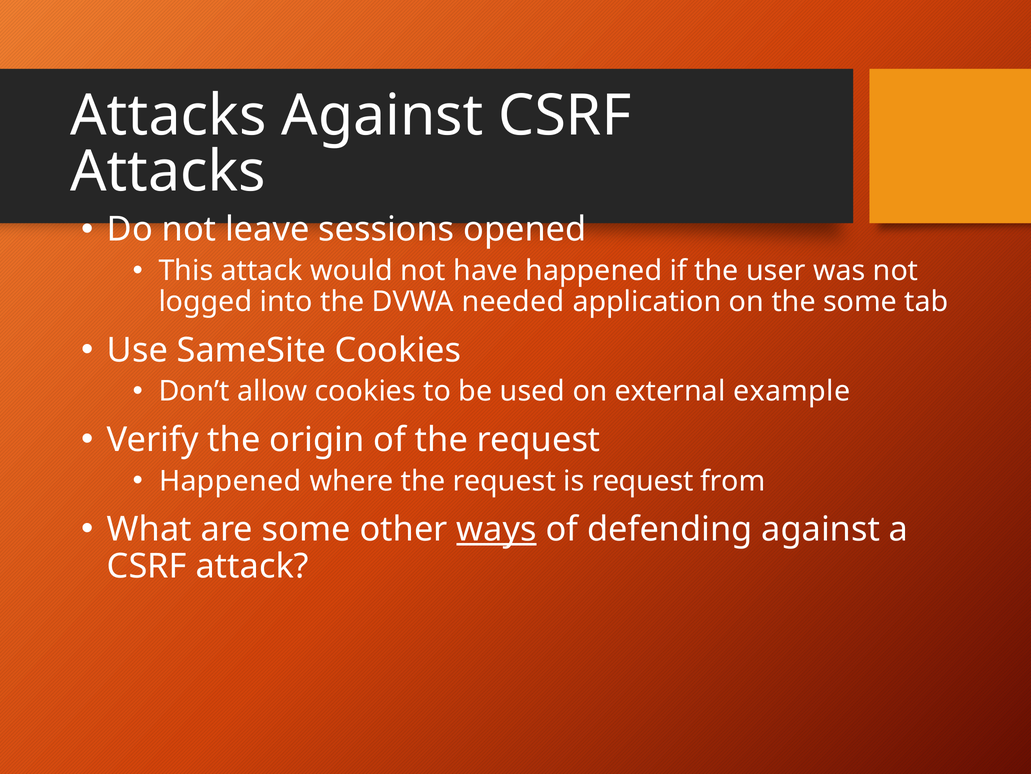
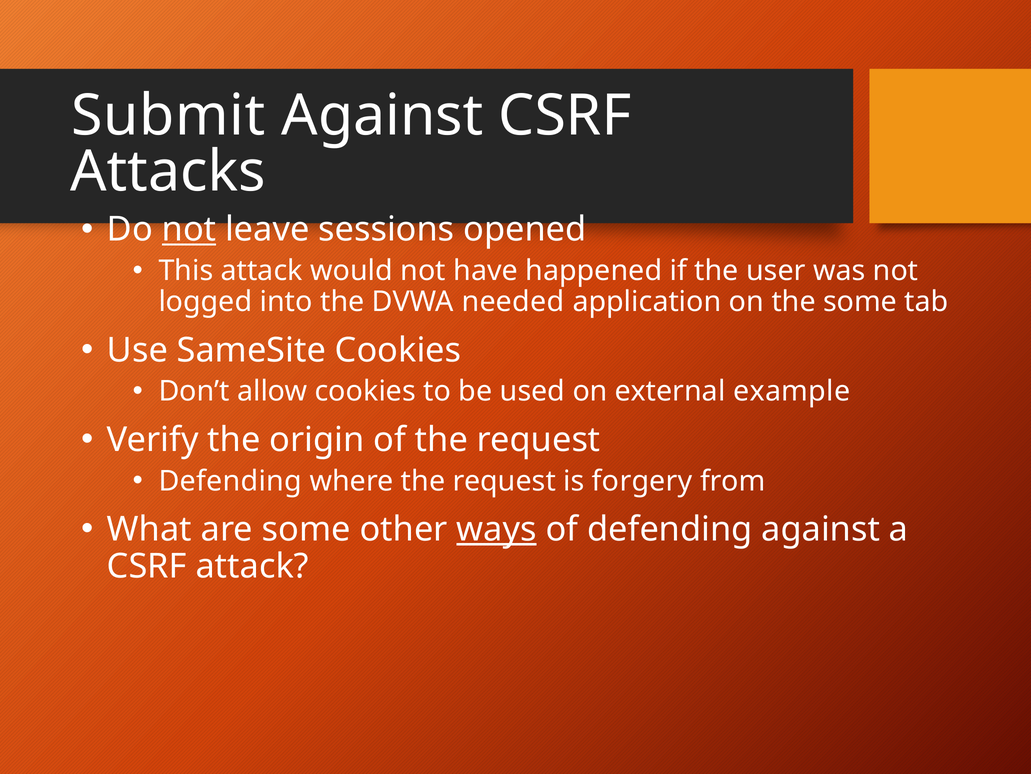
Attacks at (168, 116): Attacks -> Submit
not at (189, 229) underline: none -> present
Happened at (230, 481): Happened -> Defending
is request: request -> forgery
